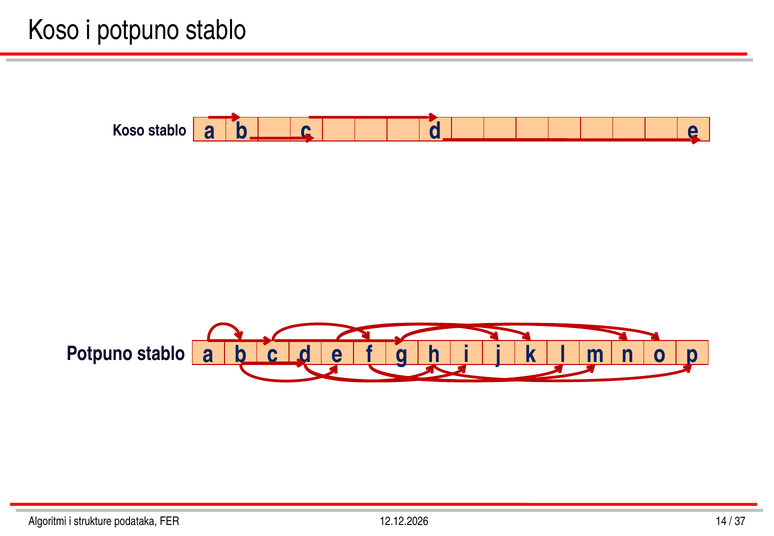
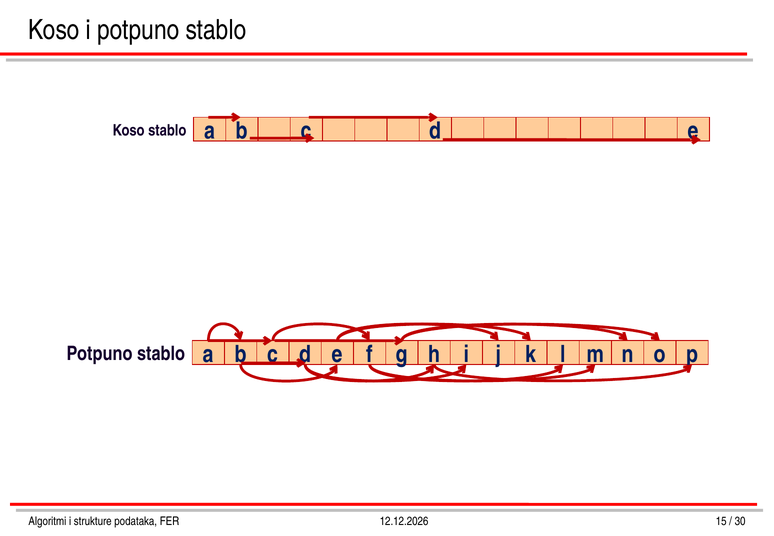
14: 14 -> 15
37: 37 -> 30
